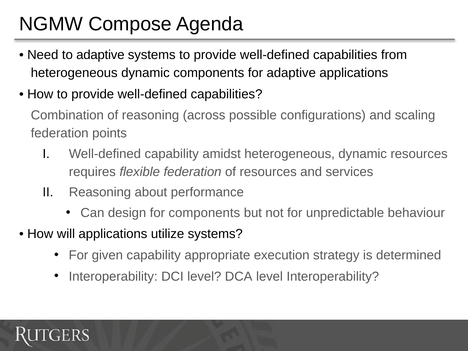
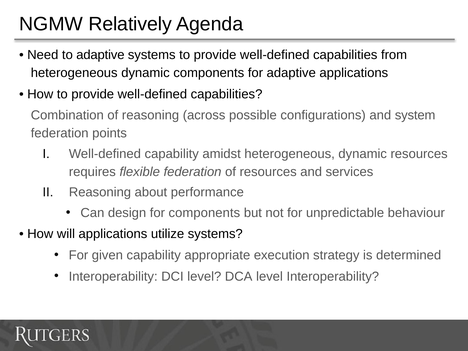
Compose: Compose -> Relatively
scaling: scaling -> system
